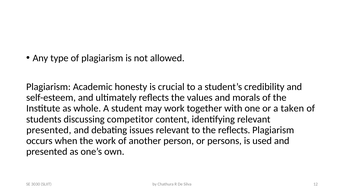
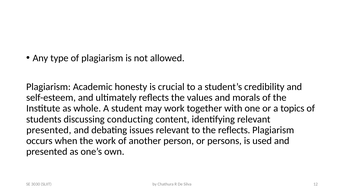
taken: taken -> topics
competitor: competitor -> conducting
